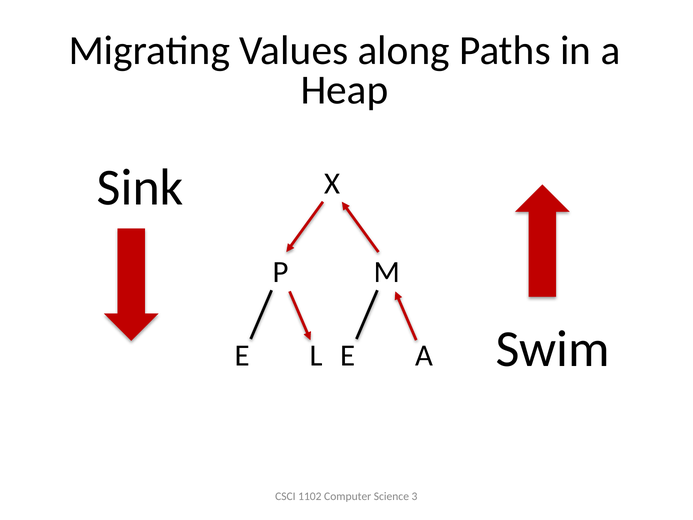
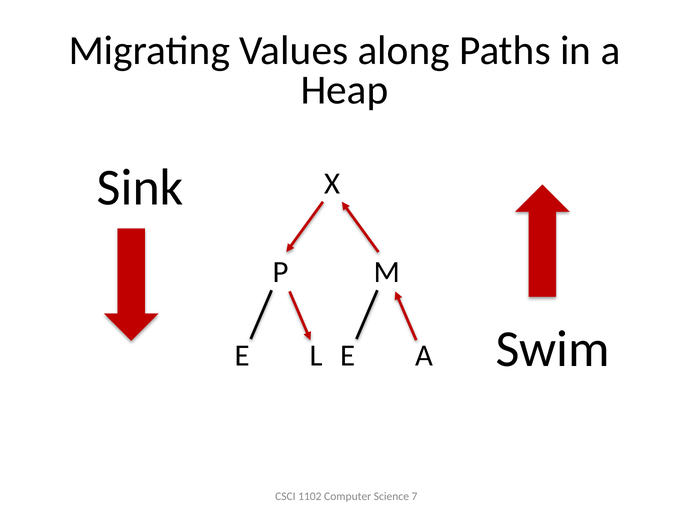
3: 3 -> 7
